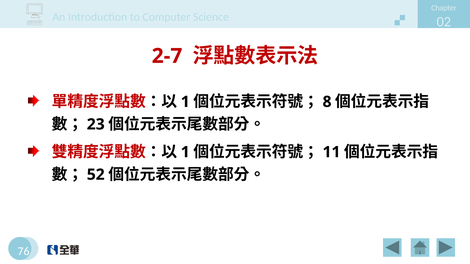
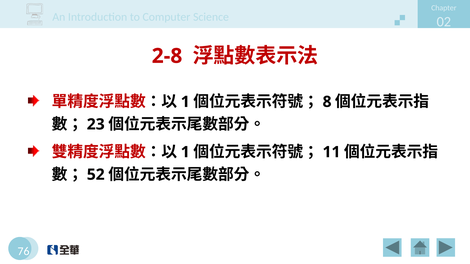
2-7: 2-7 -> 2-8
